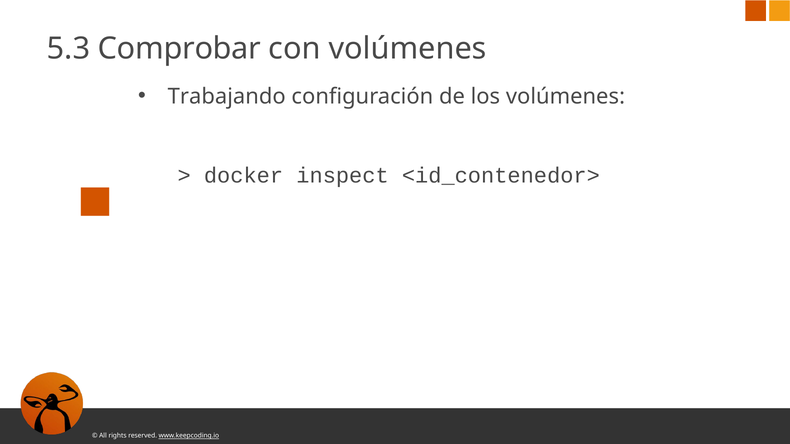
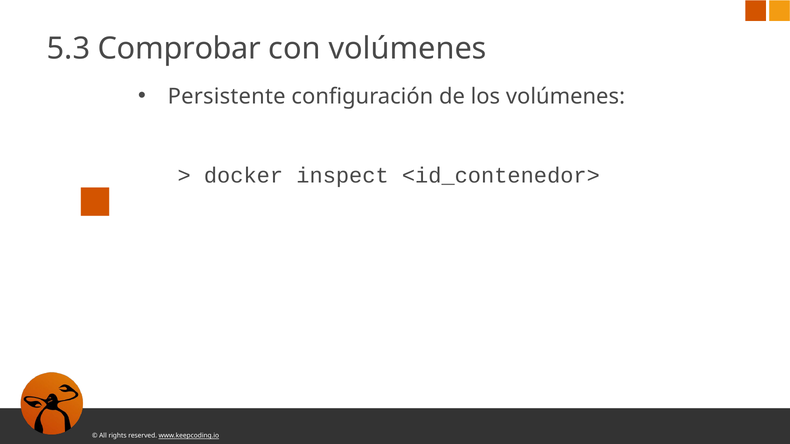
Trabajando: Trabajando -> Persistente
